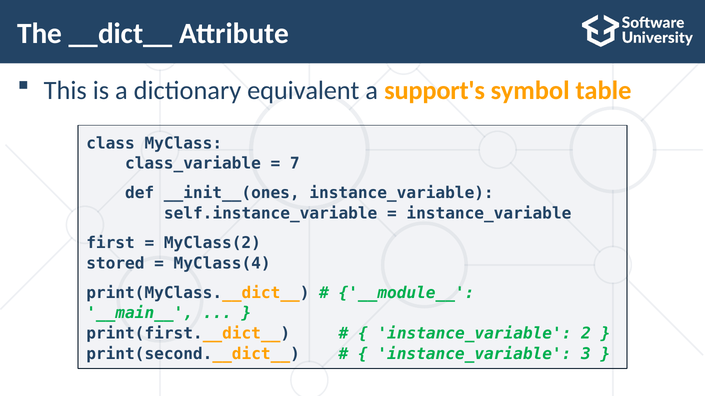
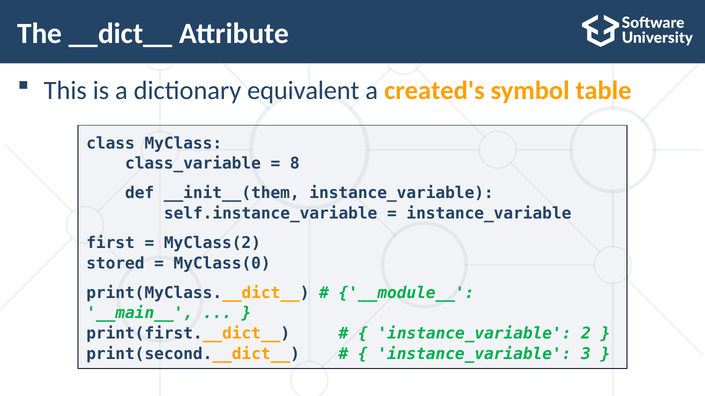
support's: support's -> created's
7: 7 -> 8
__init__(ones: __init__(ones -> __init__(them
MyClass(4: MyClass(4 -> MyClass(0
